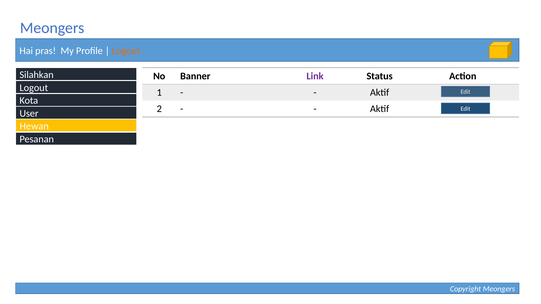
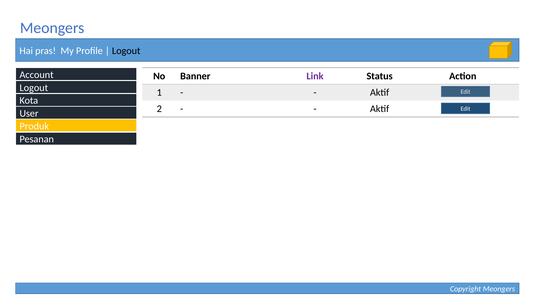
Logout at (126, 51) colour: orange -> black
Silahkan: Silahkan -> Account
Hewan: Hewan -> Produk
